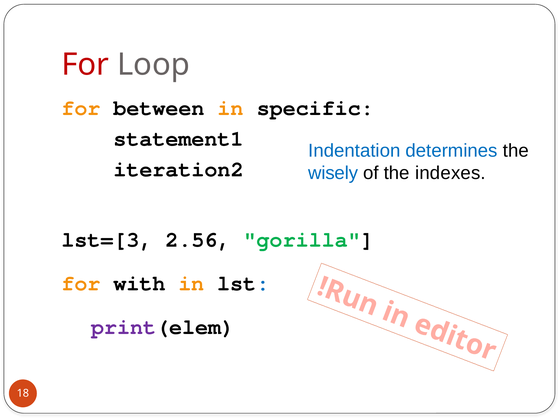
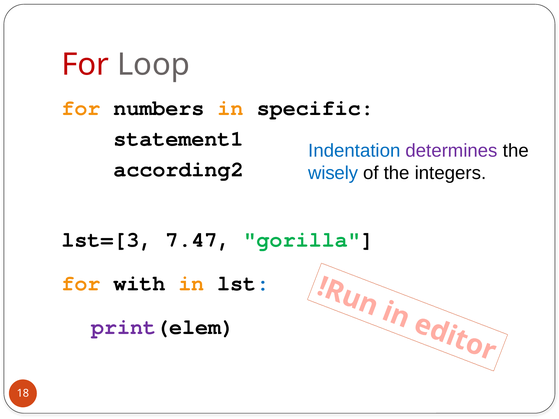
between: between -> numbers
determines colour: blue -> purple
iteration2: iteration2 -> according2
indexes: indexes -> integers
2.56: 2.56 -> 7.47
